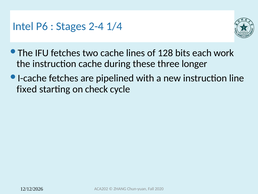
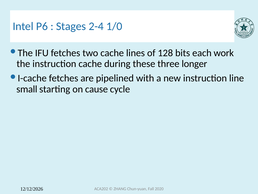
1/4: 1/4 -> 1/0
fixed: fixed -> small
check: check -> cause
